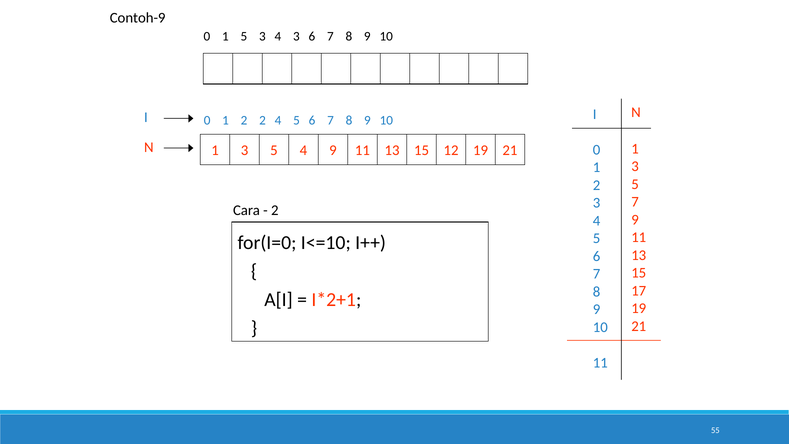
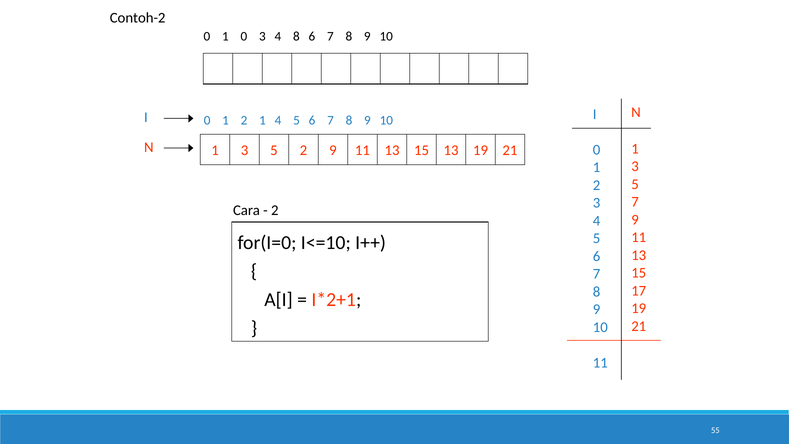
Contoh-9: Contoh-9 -> Contoh-2
1 5: 5 -> 0
4 3: 3 -> 8
2 2: 2 -> 1
5 4: 4 -> 2
15 12: 12 -> 13
